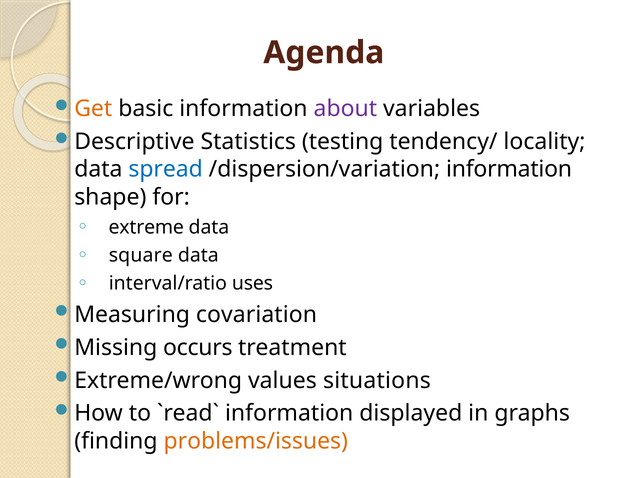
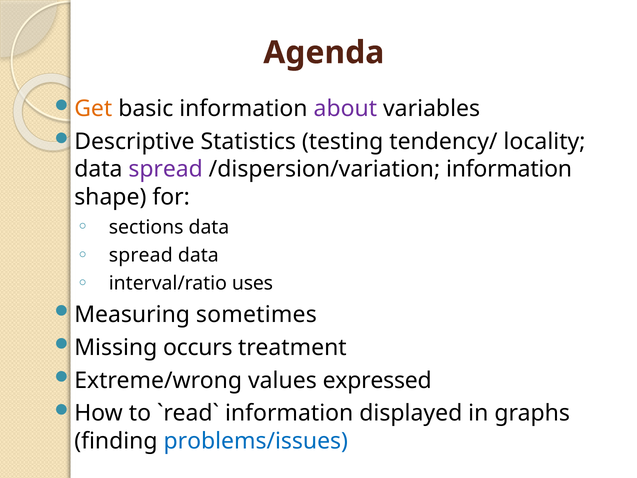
spread at (166, 169) colour: blue -> purple
extreme: extreme -> sections
square at (141, 255): square -> spread
covariation: covariation -> sometimes
situations: situations -> expressed
problems/issues colour: orange -> blue
